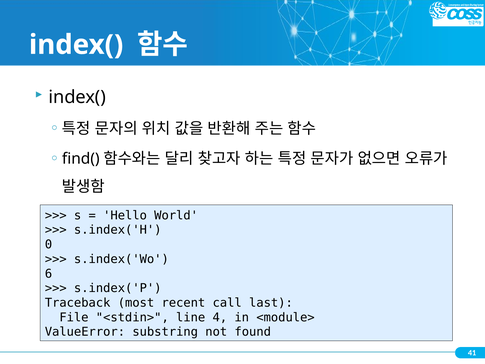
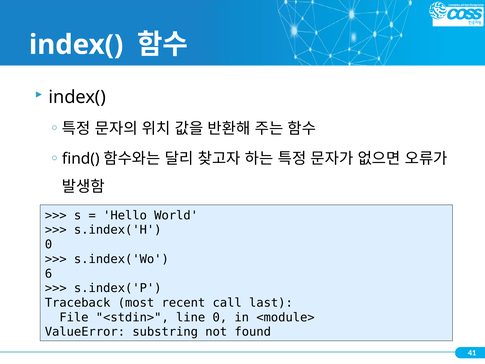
line 4: 4 -> 0
